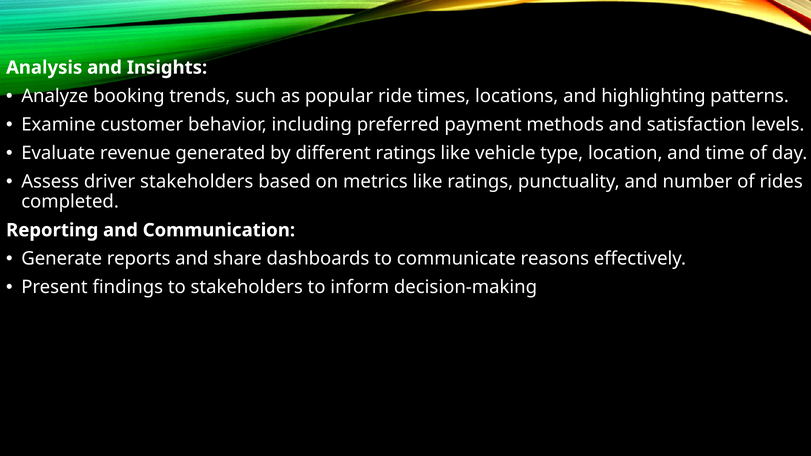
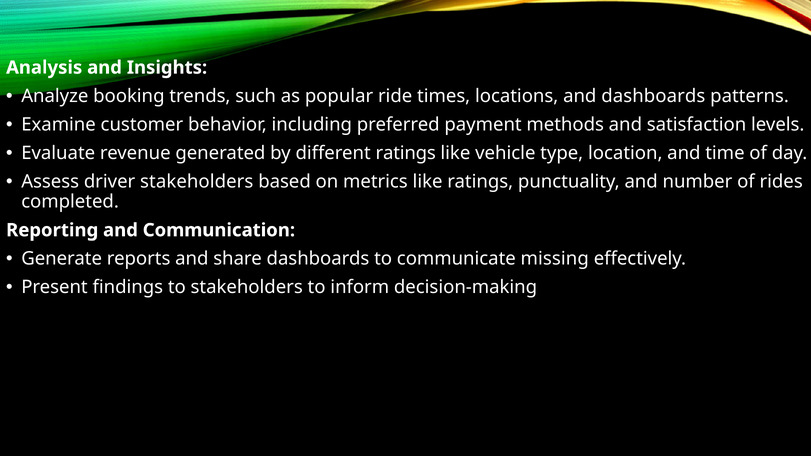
and highlighting: highlighting -> dashboards
reasons: reasons -> missing
